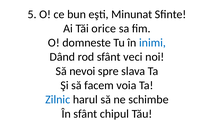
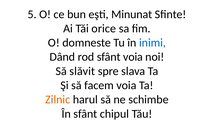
sfânt veci: veci -> voia
nevoi: nevoi -> slăvit
Zilnic colour: blue -> orange
